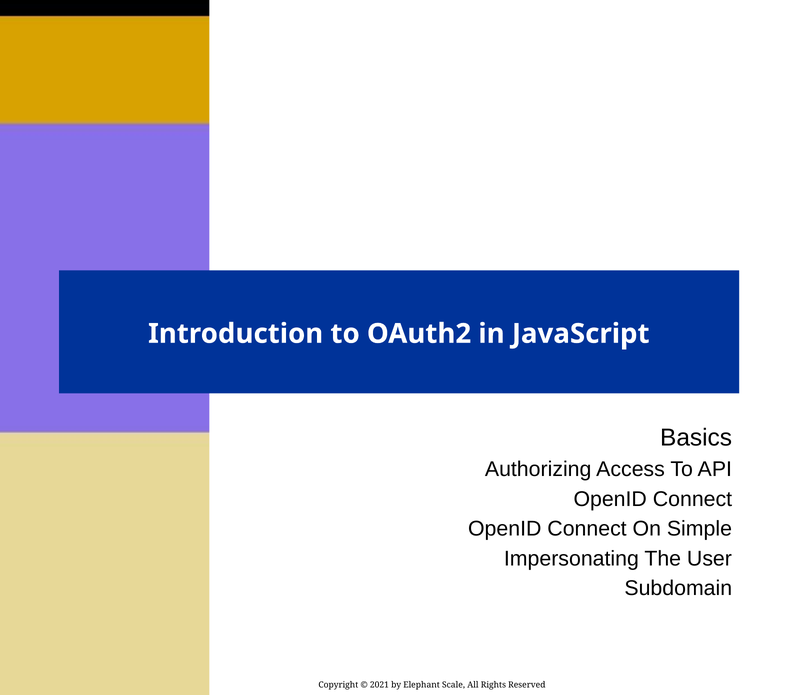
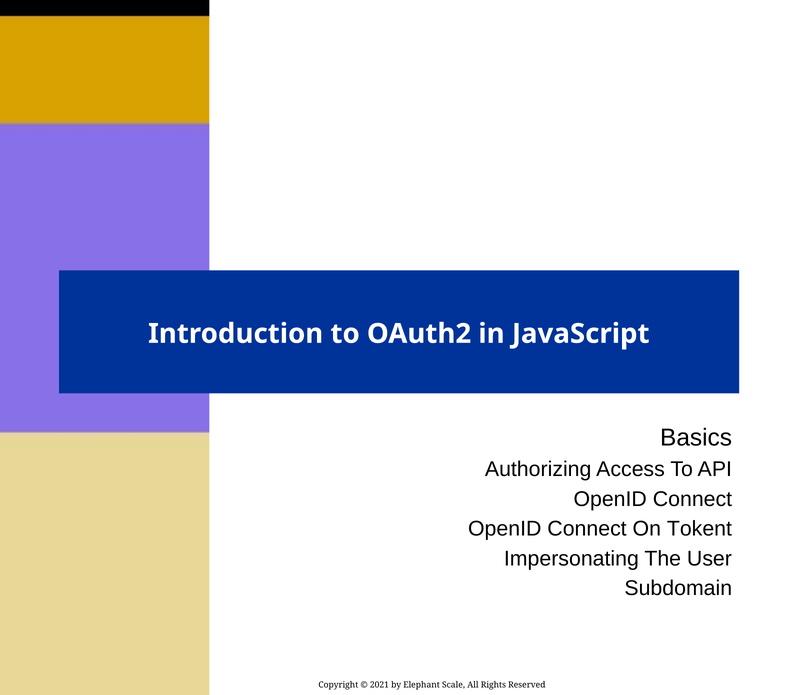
Simple: Simple -> Tokent
